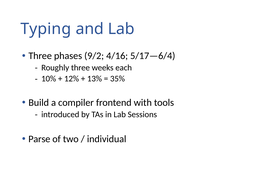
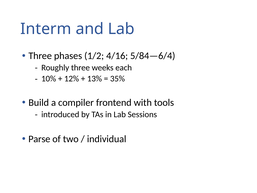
Typing: Typing -> Interm
9/2: 9/2 -> 1/2
5/17—6/4: 5/17—6/4 -> 5/84—6/4
